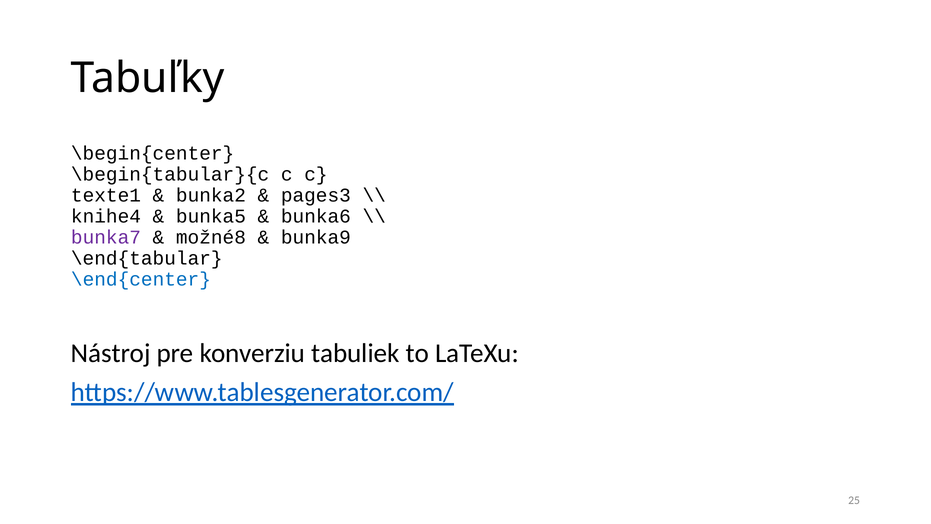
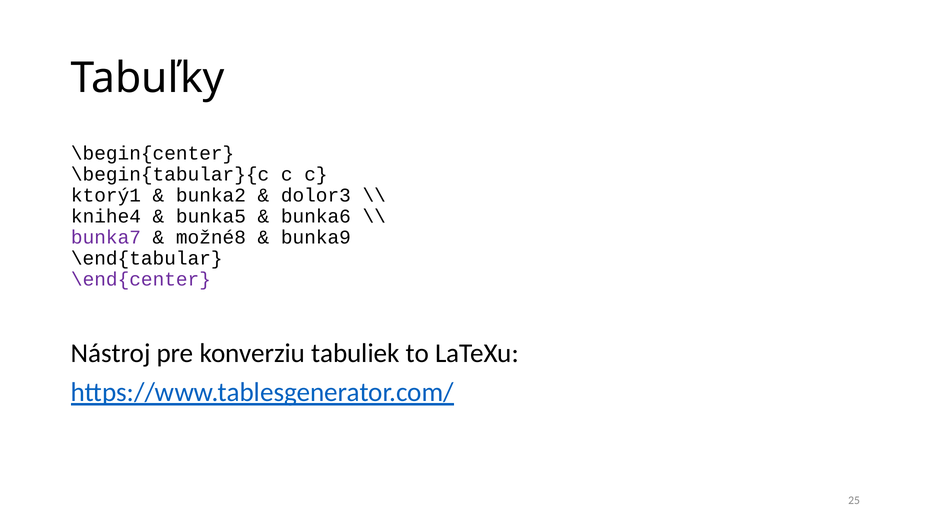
texte1: texte1 -> ktorý1
pages3: pages3 -> dolor3
\end{center colour: blue -> purple
